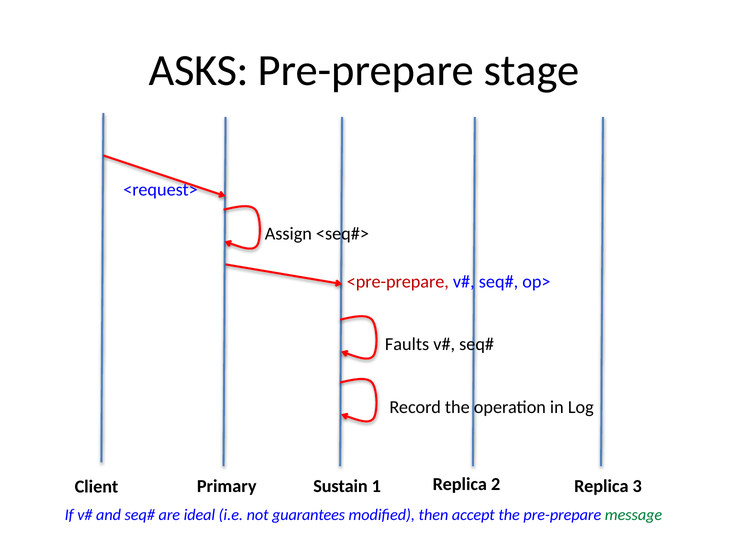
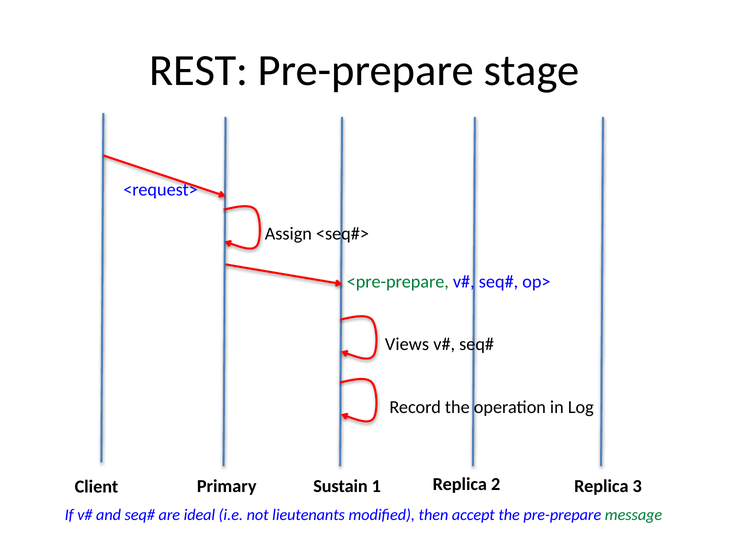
ASKS: ASKS -> REST
<pre-prepare colour: red -> green
Faults: Faults -> Views
guarantees: guarantees -> lieutenants
